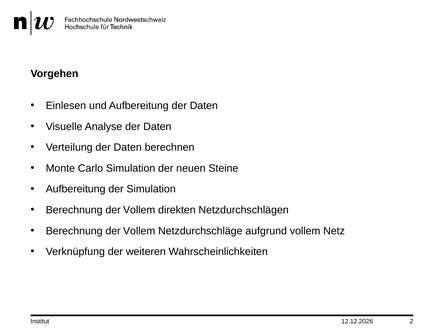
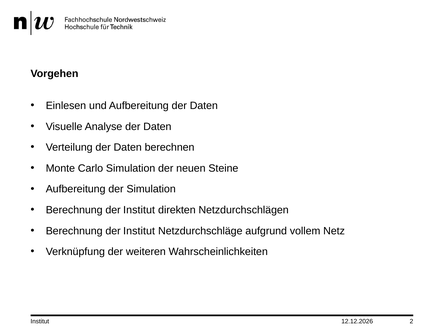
Vollem at (139, 210): Vollem -> Institut
Vollem at (139, 231): Vollem -> Institut
